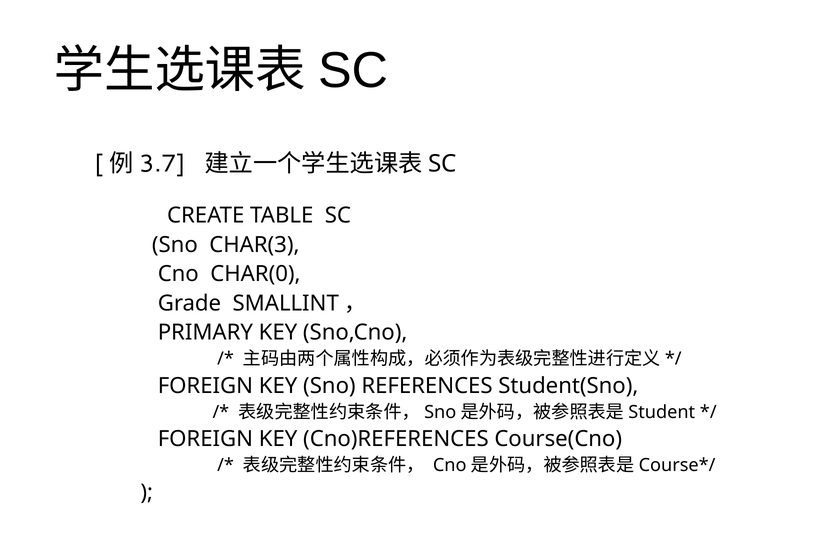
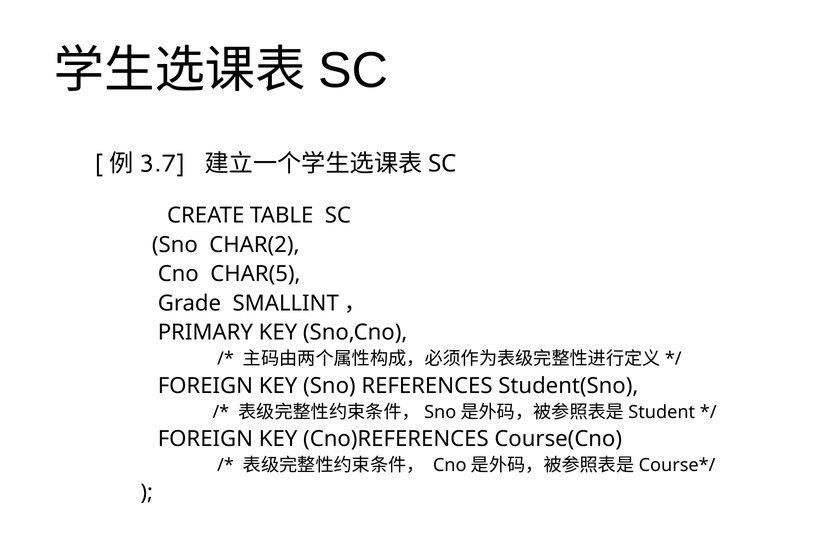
CHAR(3: CHAR(3 -> CHAR(2
CHAR(0: CHAR(0 -> CHAR(5
